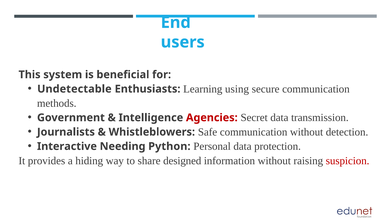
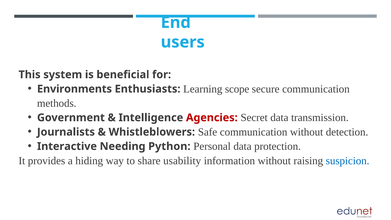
Undetectable: Undetectable -> Environments
using: using -> scope
designed: designed -> usability
suspicion colour: red -> blue
